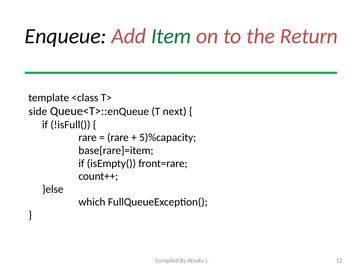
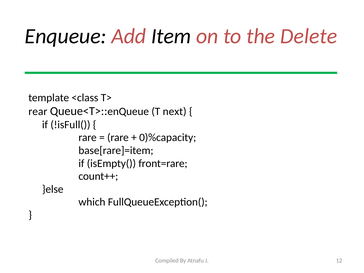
Item colour: green -> black
Return: Return -> Delete
side: side -> rear
5)%capacity: 5)%capacity -> 0)%capacity
